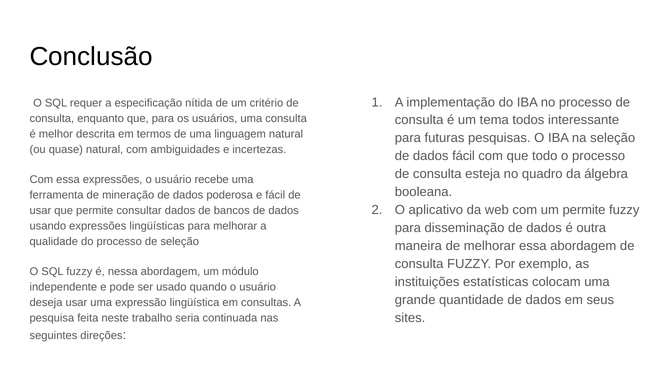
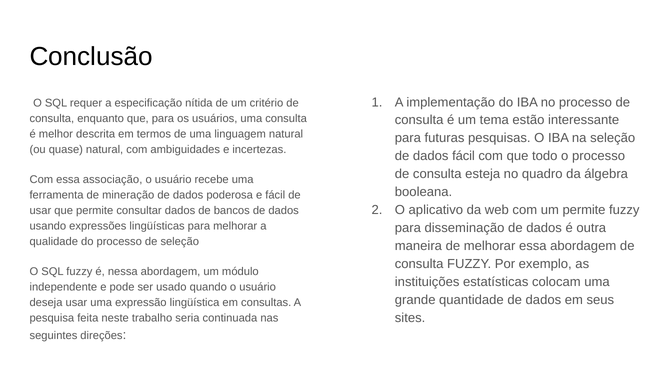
todos: todos -> estão
essa expressões: expressões -> associação
